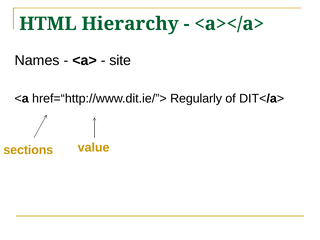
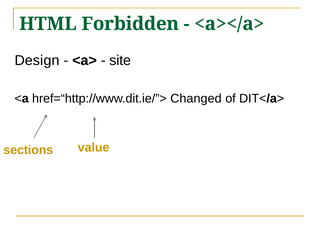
Hierarchy: Hierarchy -> Forbidden
Names: Names -> Design
Regularly: Regularly -> Changed
